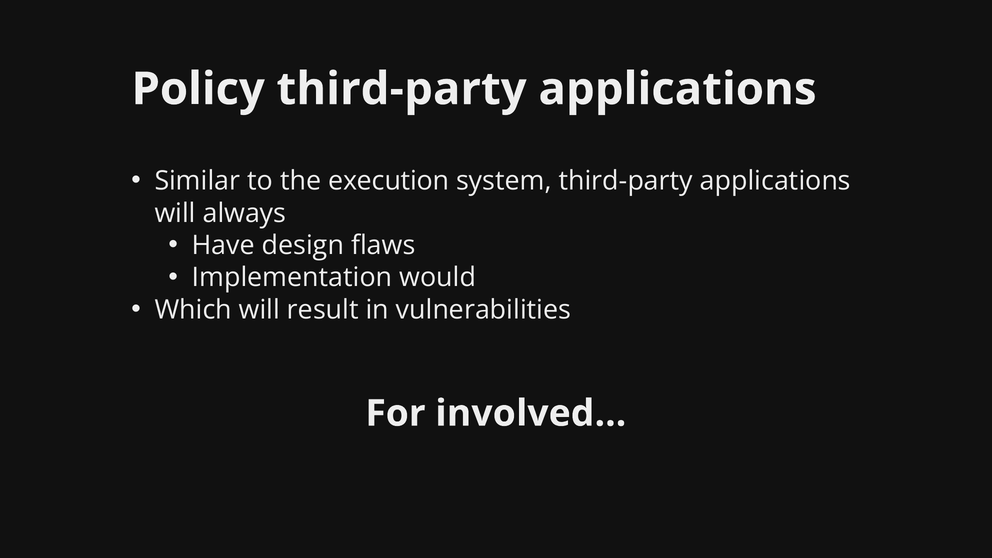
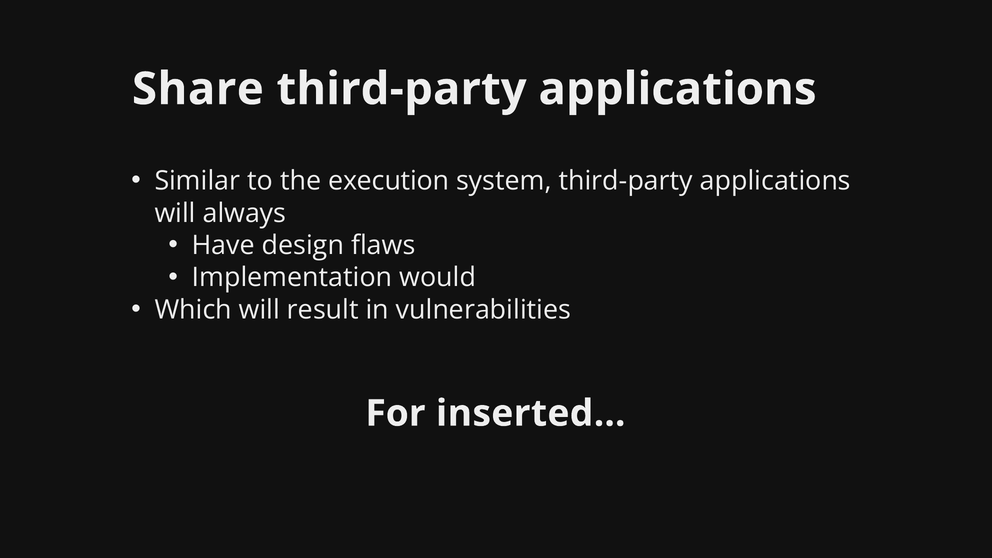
Policy: Policy -> Share
involved…: involved… -> inserted…
